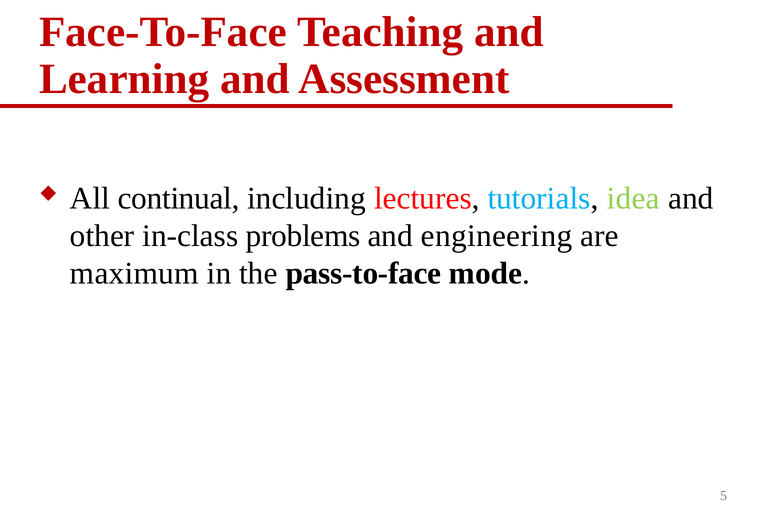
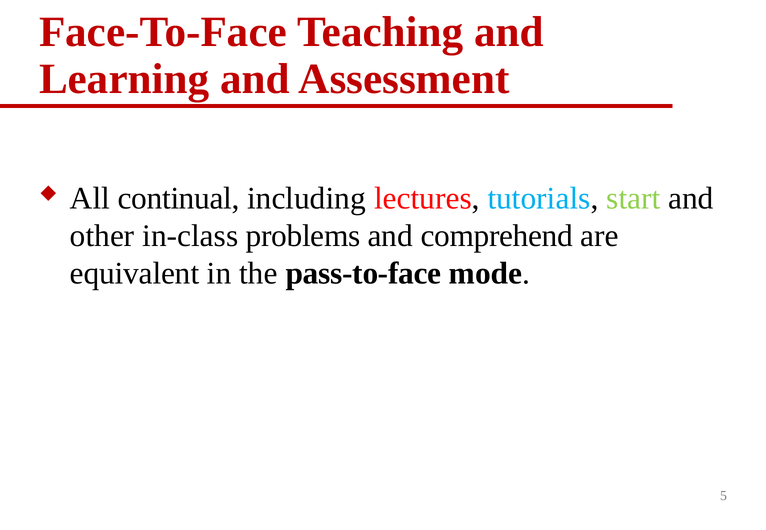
idea: idea -> start
engineering: engineering -> comprehend
maximum: maximum -> equivalent
